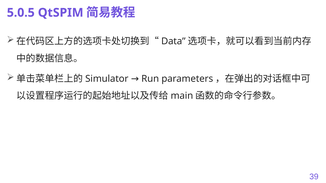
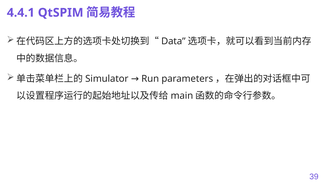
5.0.5: 5.0.5 -> 4.4.1
